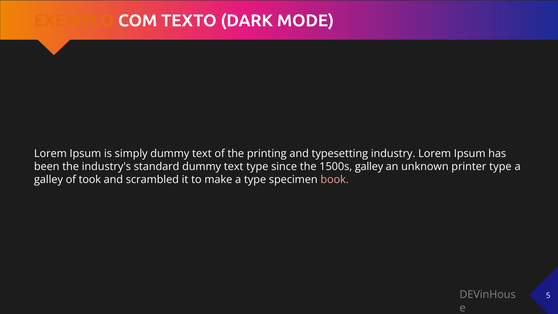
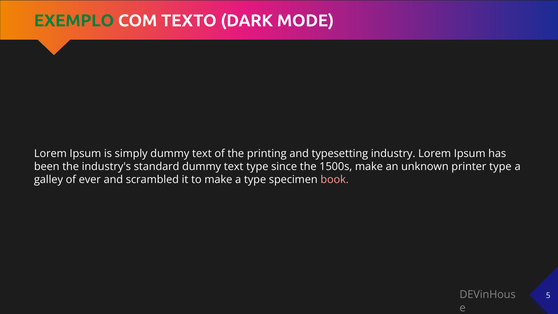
EXEMPLO colour: orange -> green
1500s galley: galley -> make
took: took -> ever
